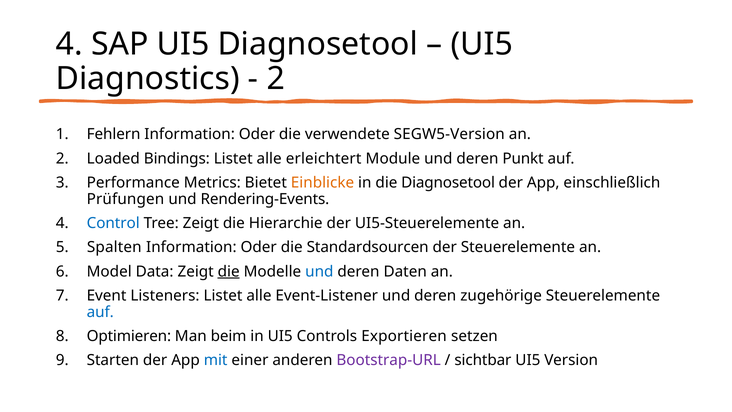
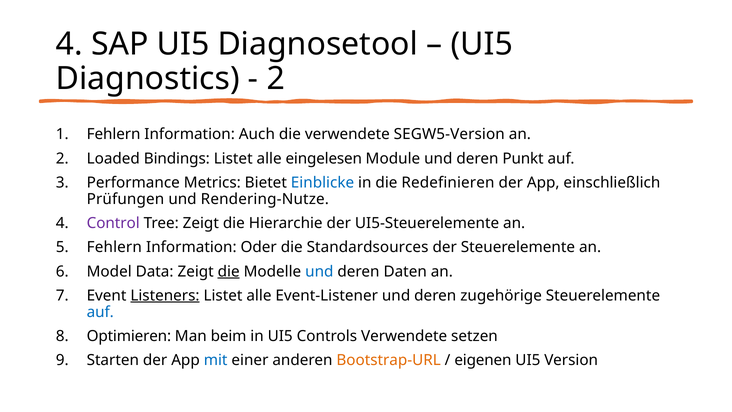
Oder at (257, 134): Oder -> Auch
erleichtert: erleichtert -> eingelesen
Einblicke colour: orange -> blue
die Diagnosetool: Diagnosetool -> Redefinieren
Rendering-Events: Rendering-Events -> Rendering-Nutze
Control colour: blue -> purple
Spalten at (114, 247): Spalten -> Fehlern
Standardsourcen: Standardsourcen -> Standardsources
Listeners underline: none -> present
Controls Exportieren: Exportieren -> Verwendete
Bootstrap-URL colour: purple -> orange
sichtbar: sichtbar -> eigenen
